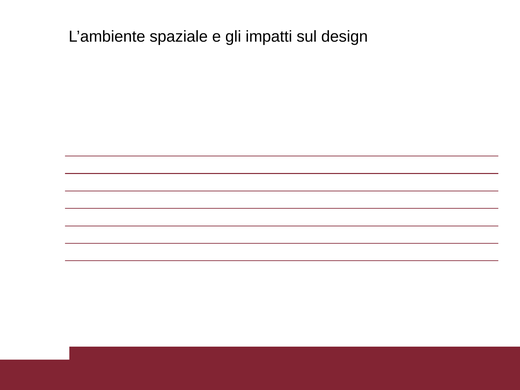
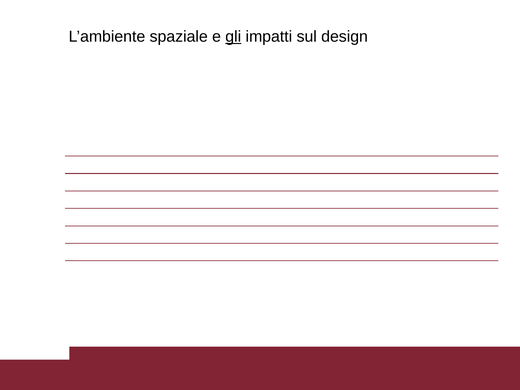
gli underline: none -> present
